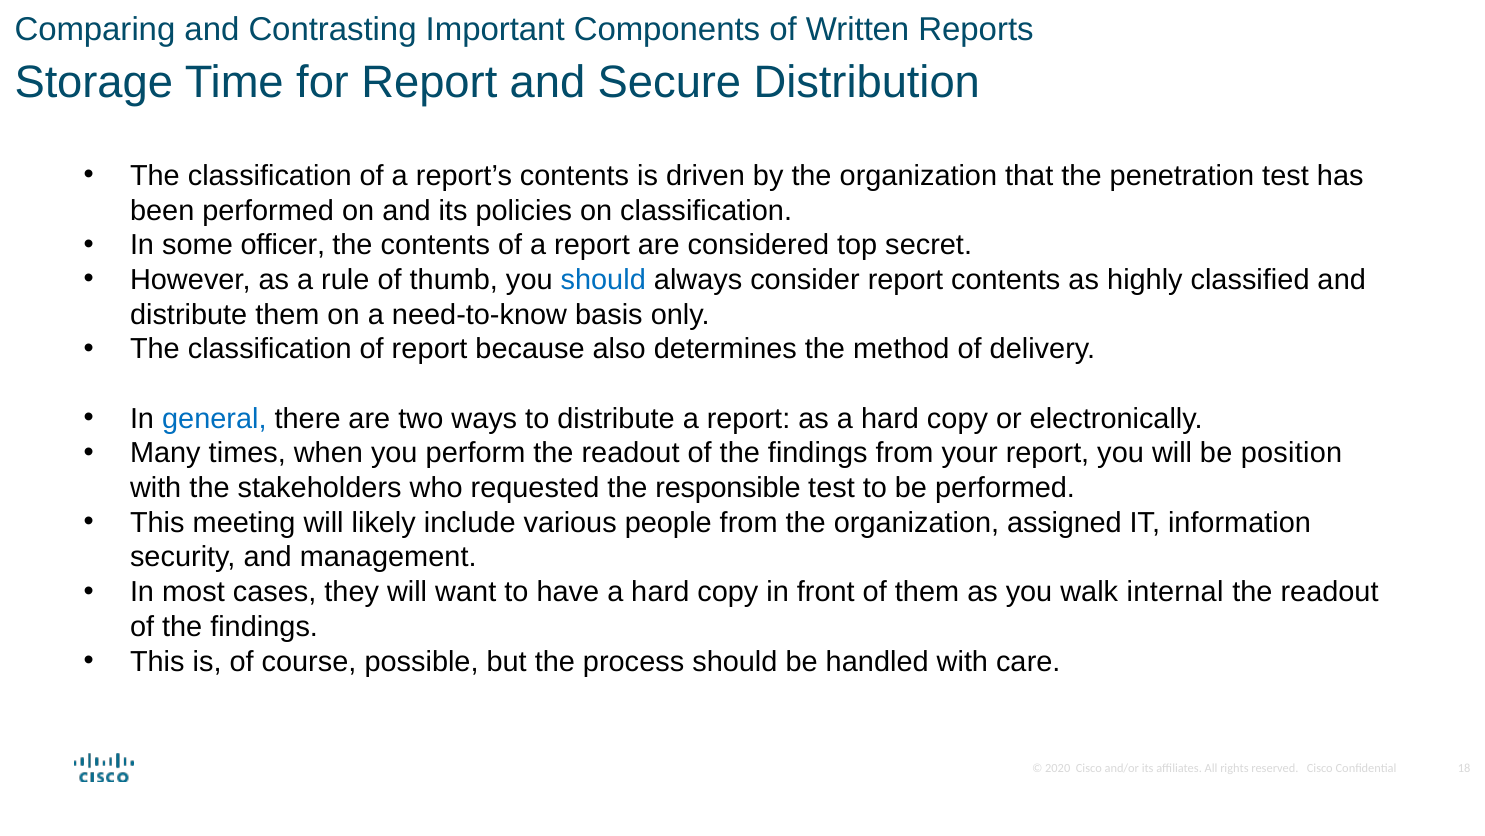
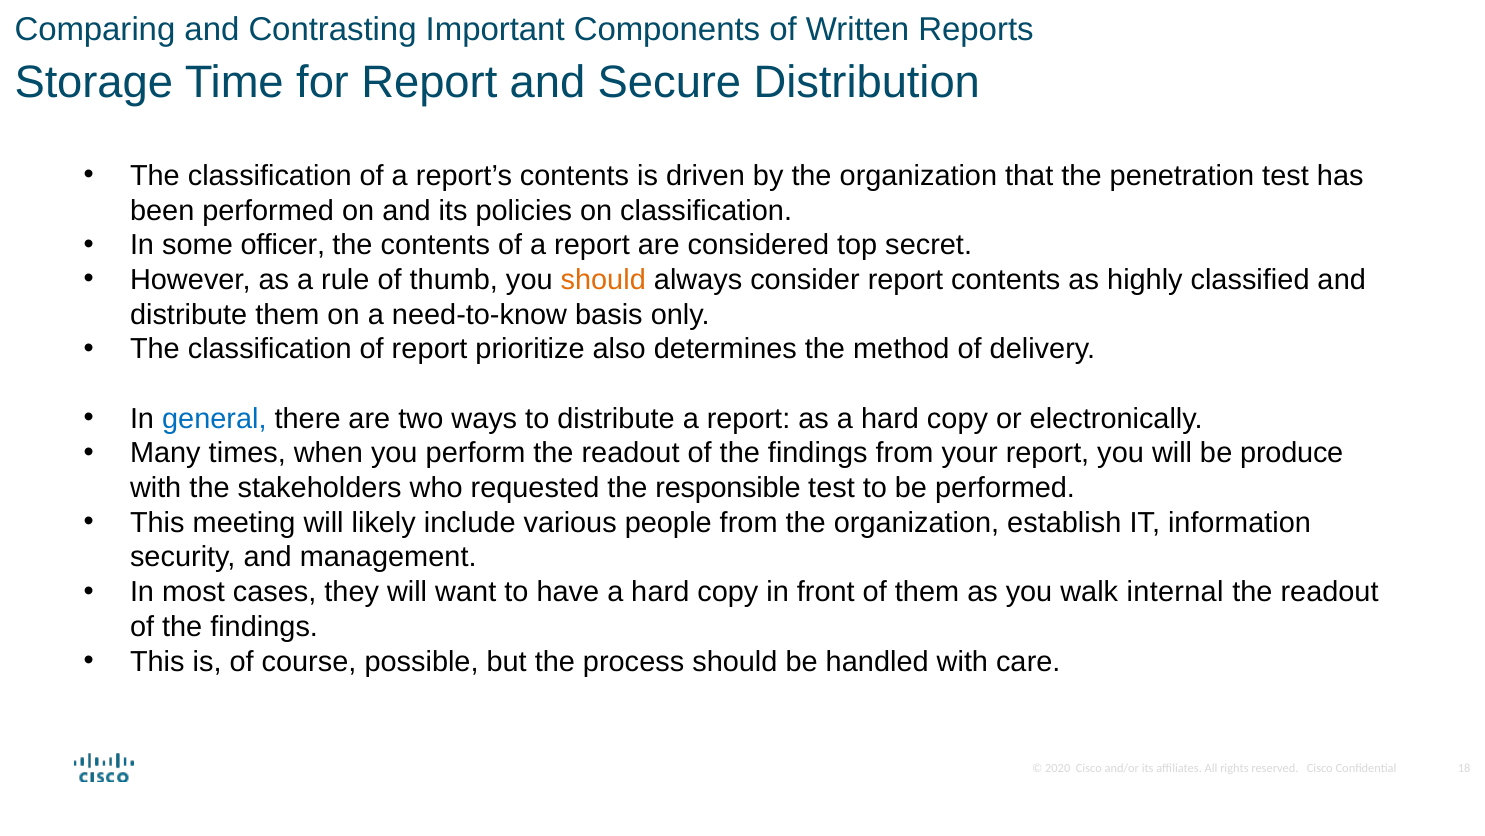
should at (603, 280) colour: blue -> orange
because: because -> prioritize
position: position -> produce
assigned: assigned -> establish
